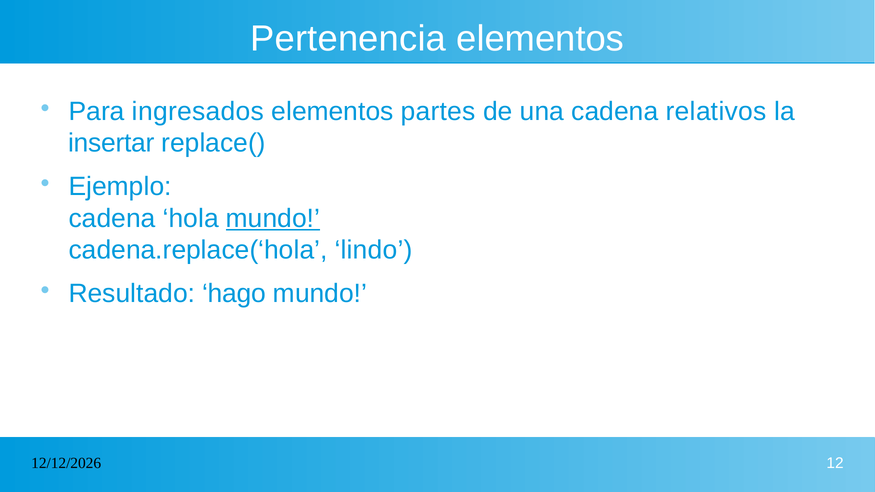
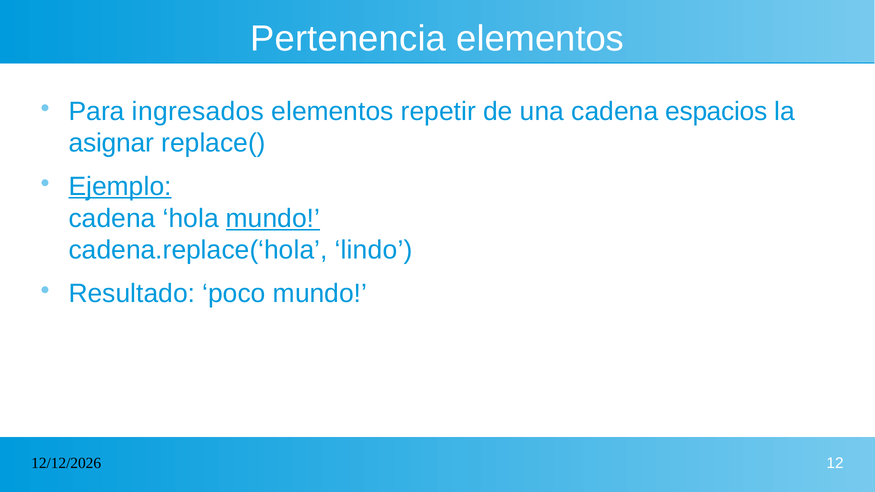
partes: partes -> repetir
relativos: relativos -> espacios
insertar: insertar -> asignar
Ejemplo underline: none -> present
hago: hago -> poco
